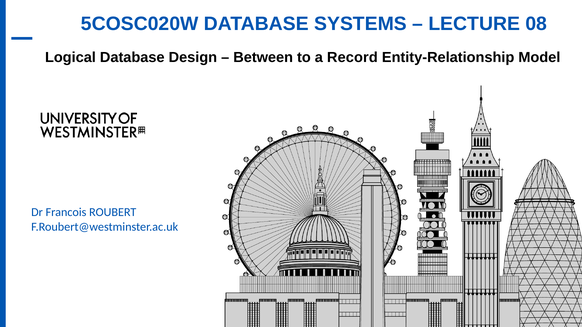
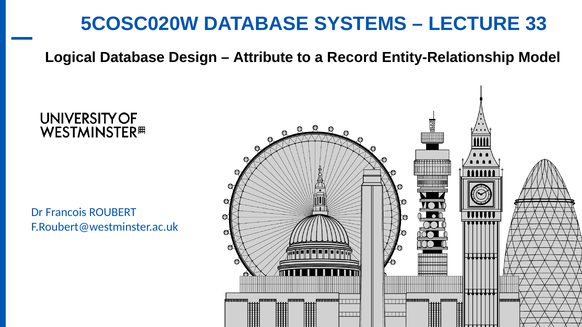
08: 08 -> 33
Between: Between -> Attribute
